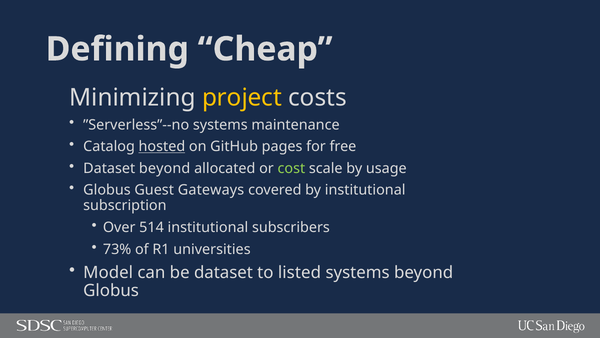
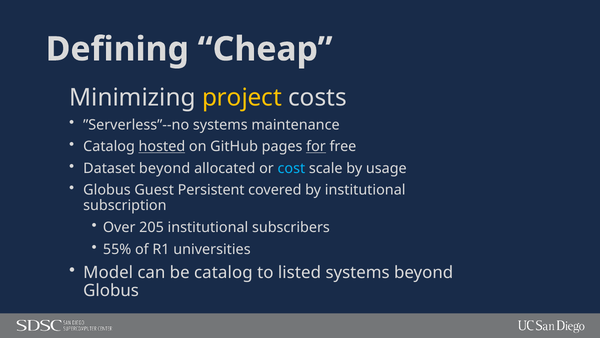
for underline: none -> present
cost colour: light green -> light blue
Gateways: Gateways -> Persistent
514: 514 -> 205
73%: 73% -> 55%
be dataset: dataset -> catalog
